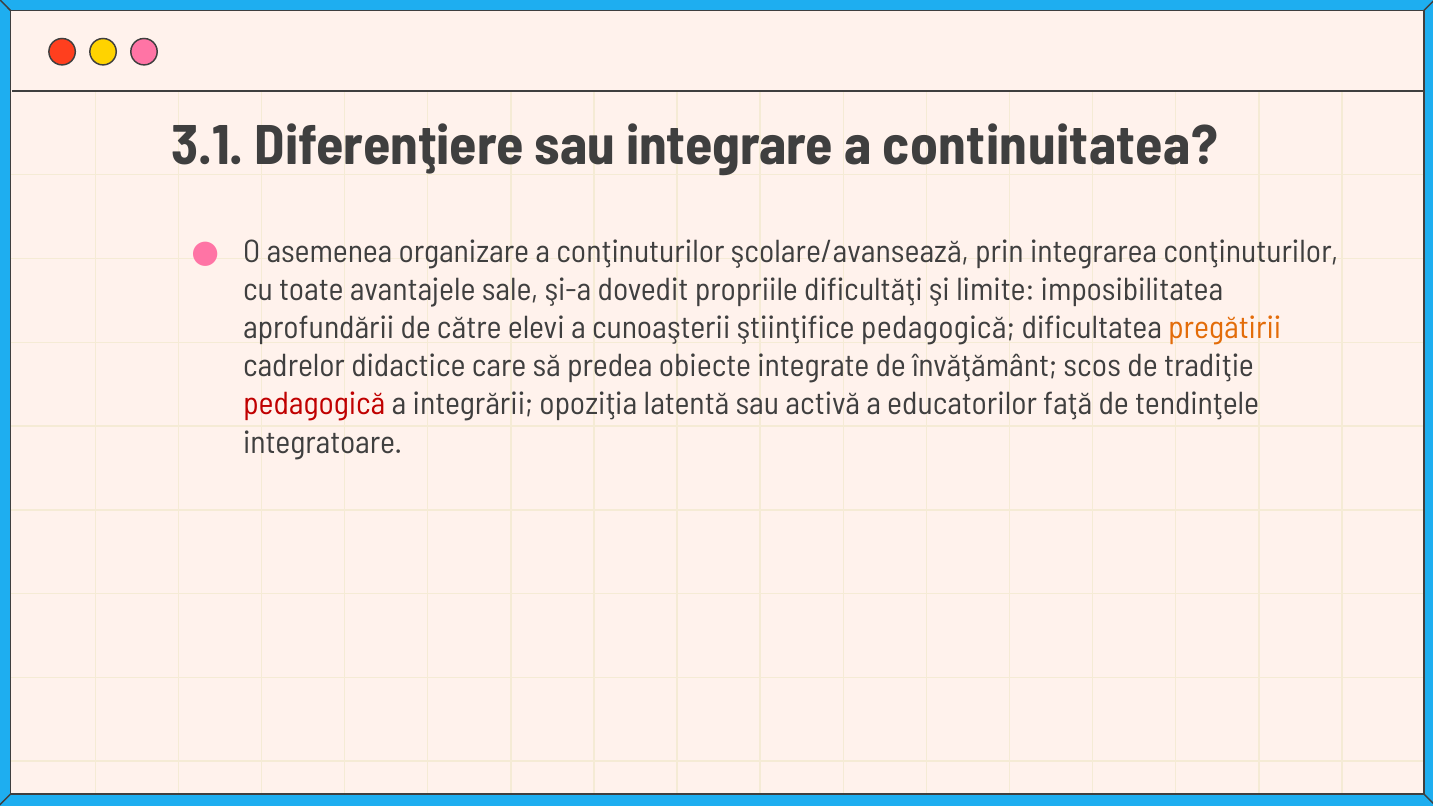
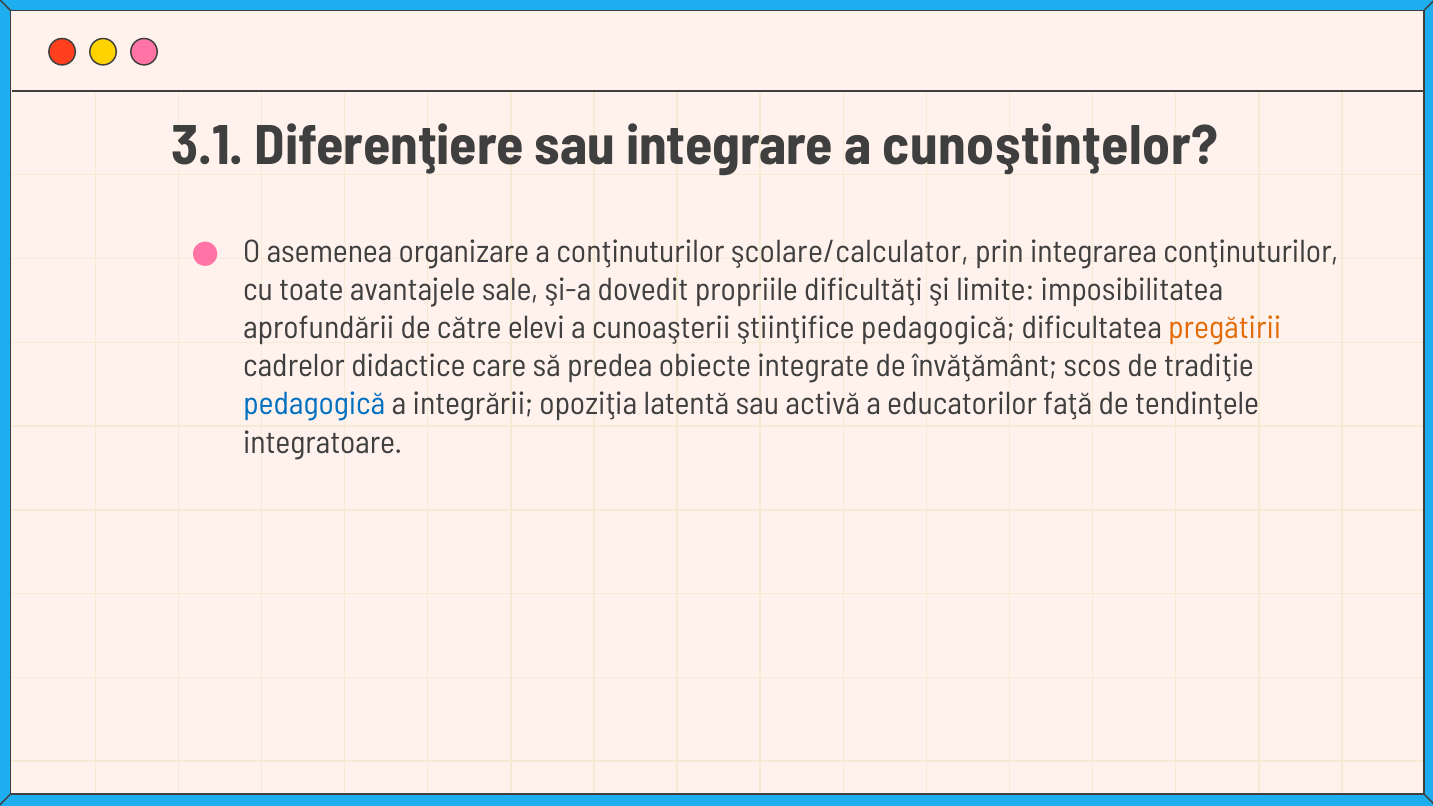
continuitatea: continuitatea -> cunoştinţelor
şcolare/avansează: şcolare/avansează -> şcolare/calculator
pedagogică at (314, 405) colour: red -> blue
